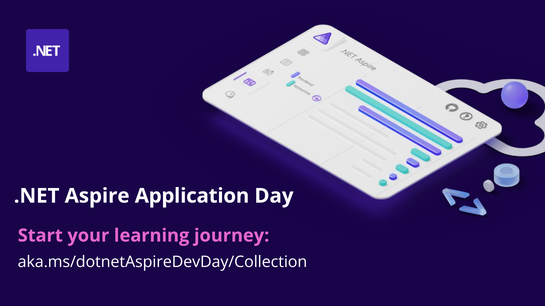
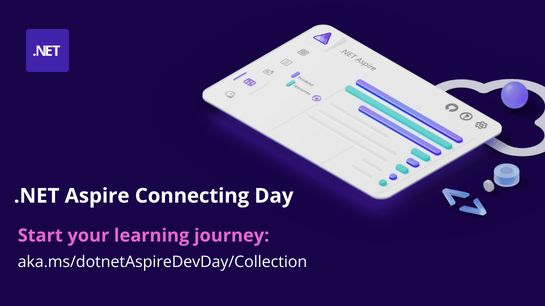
Application: Application -> Connecting
